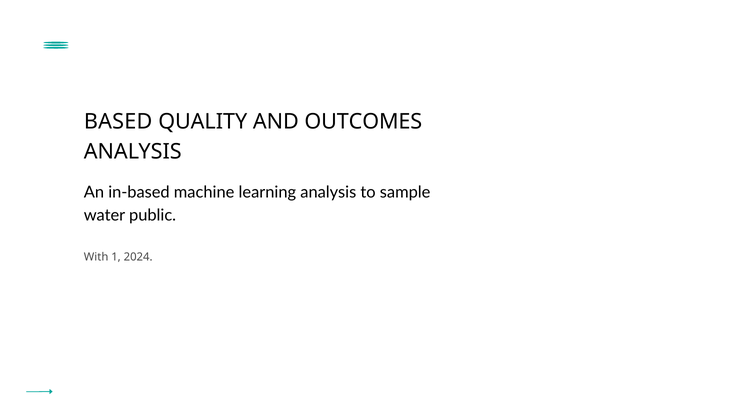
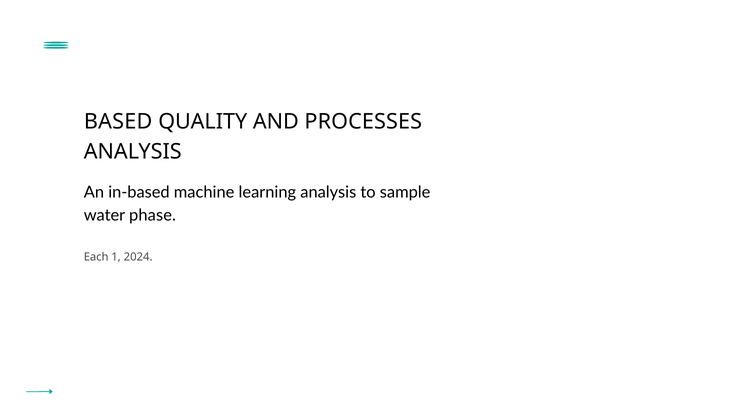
OUTCOMES: OUTCOMES -> PROCESSES
public: public -> phase
With: With -> Each
